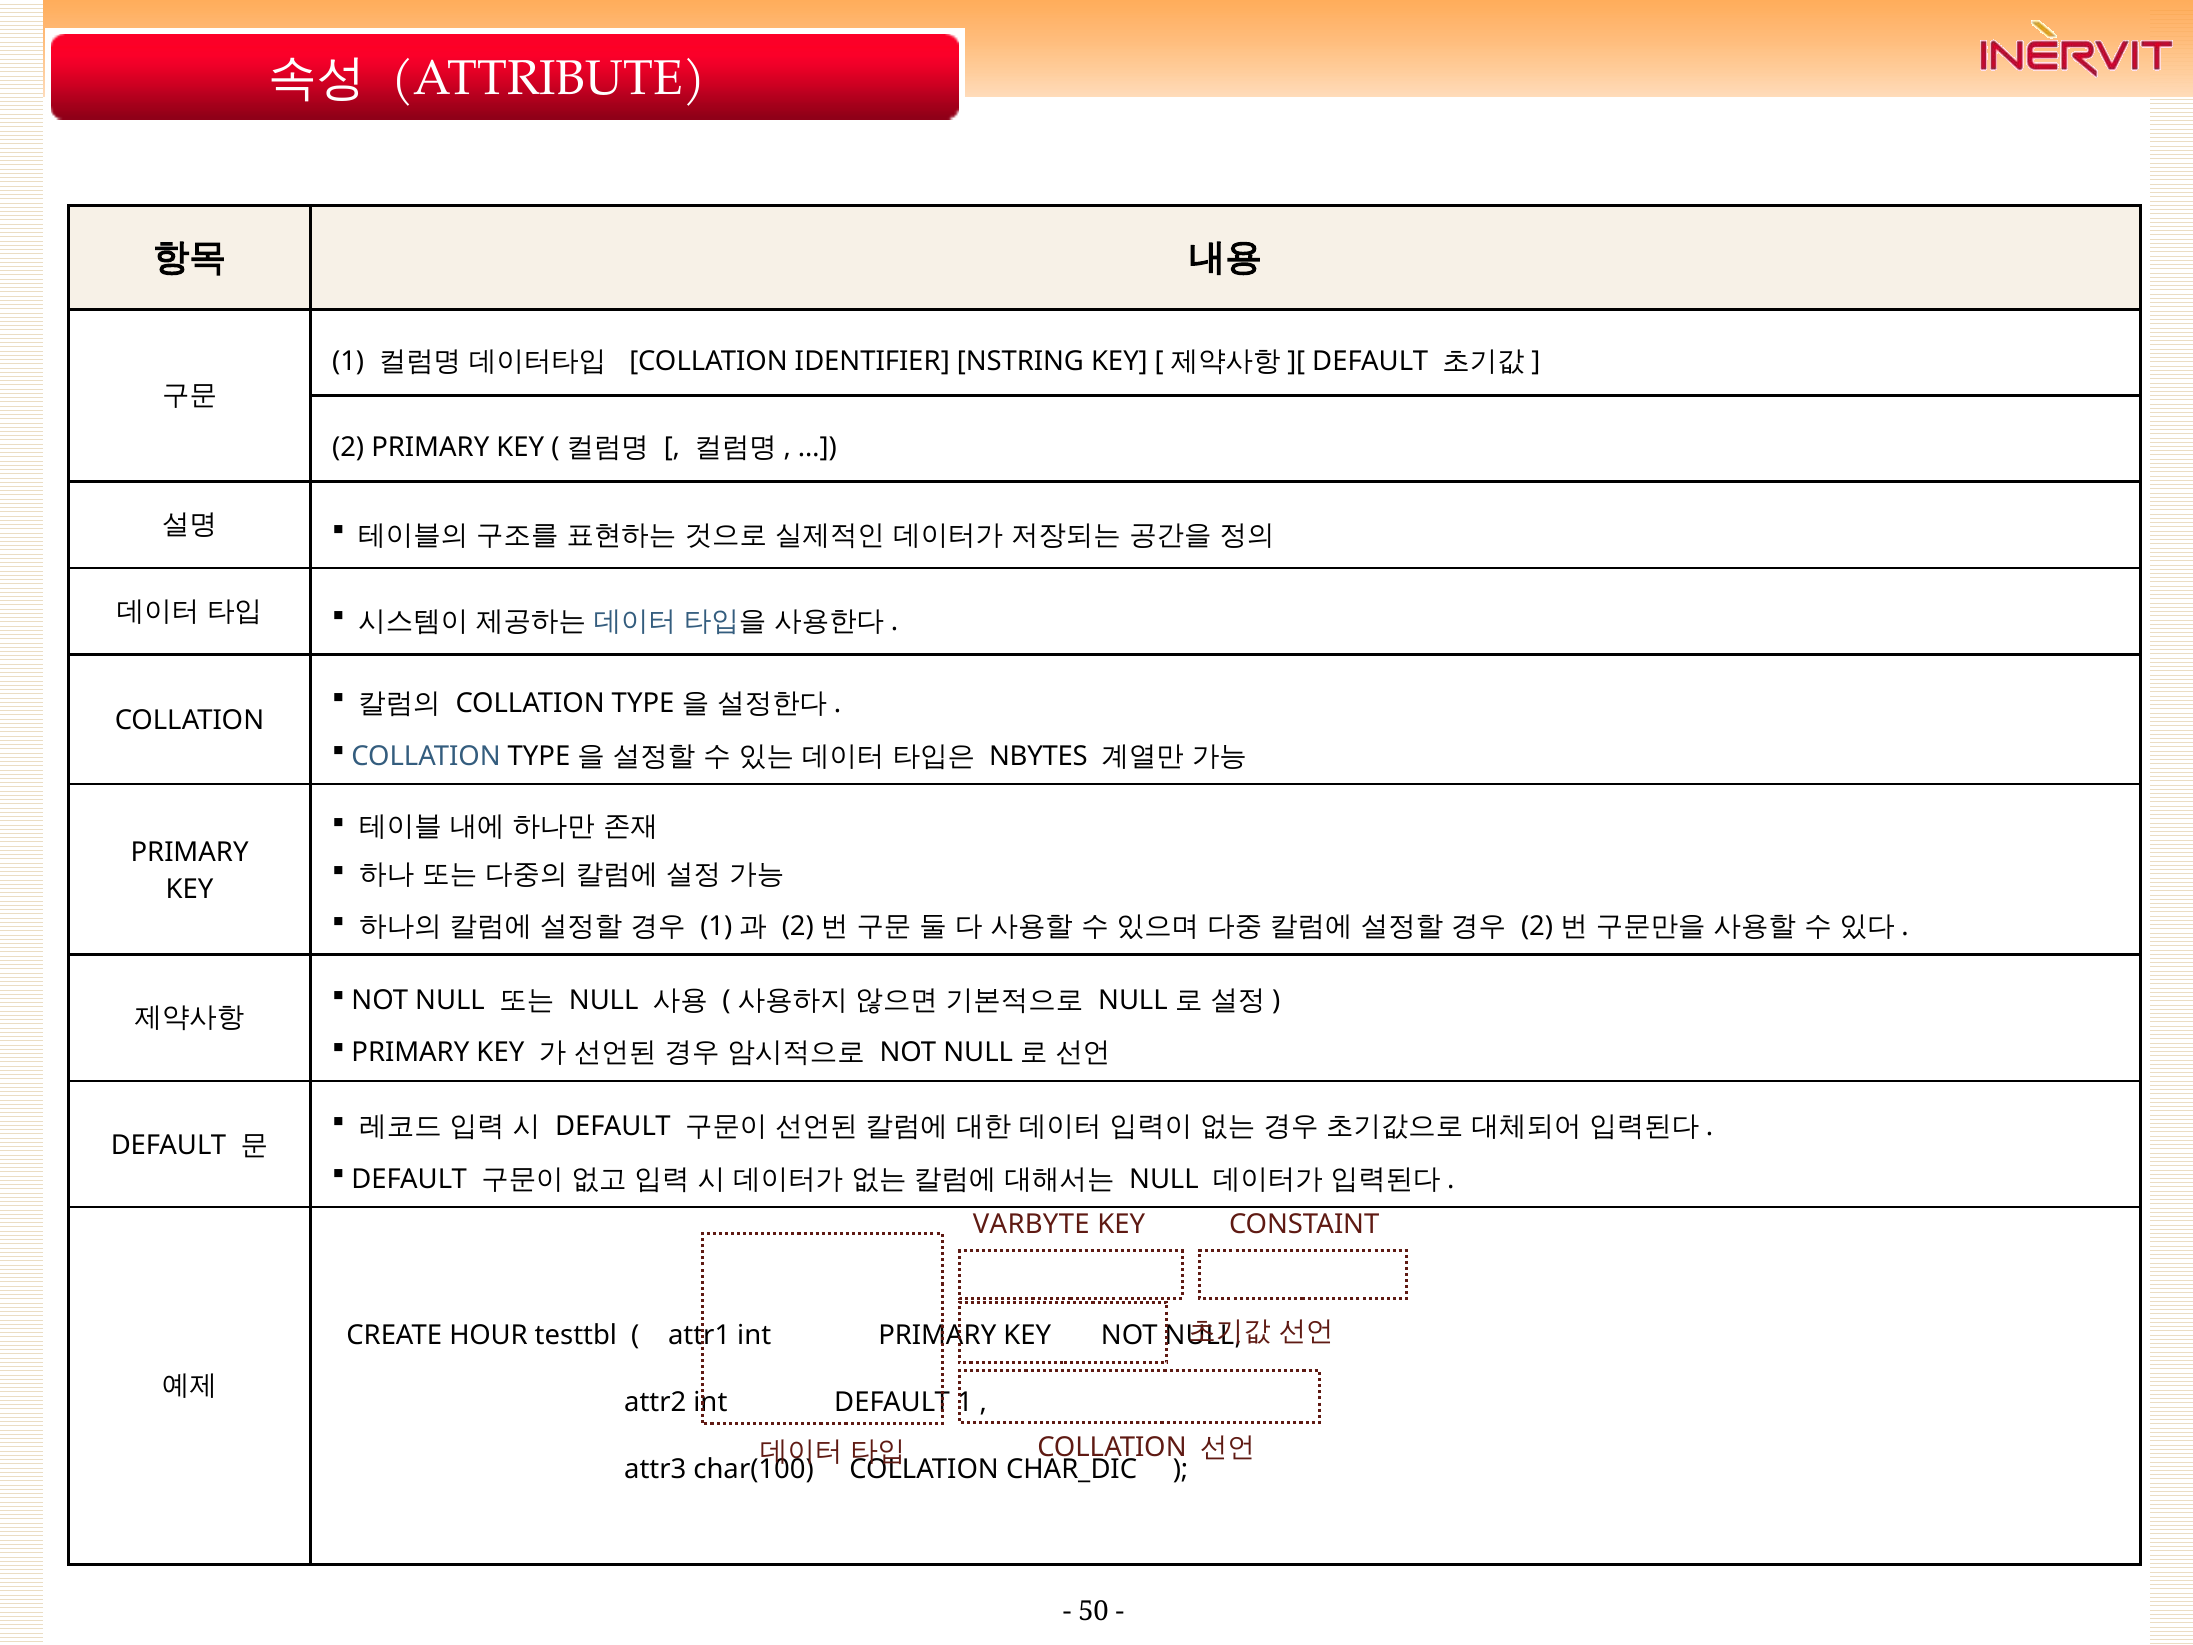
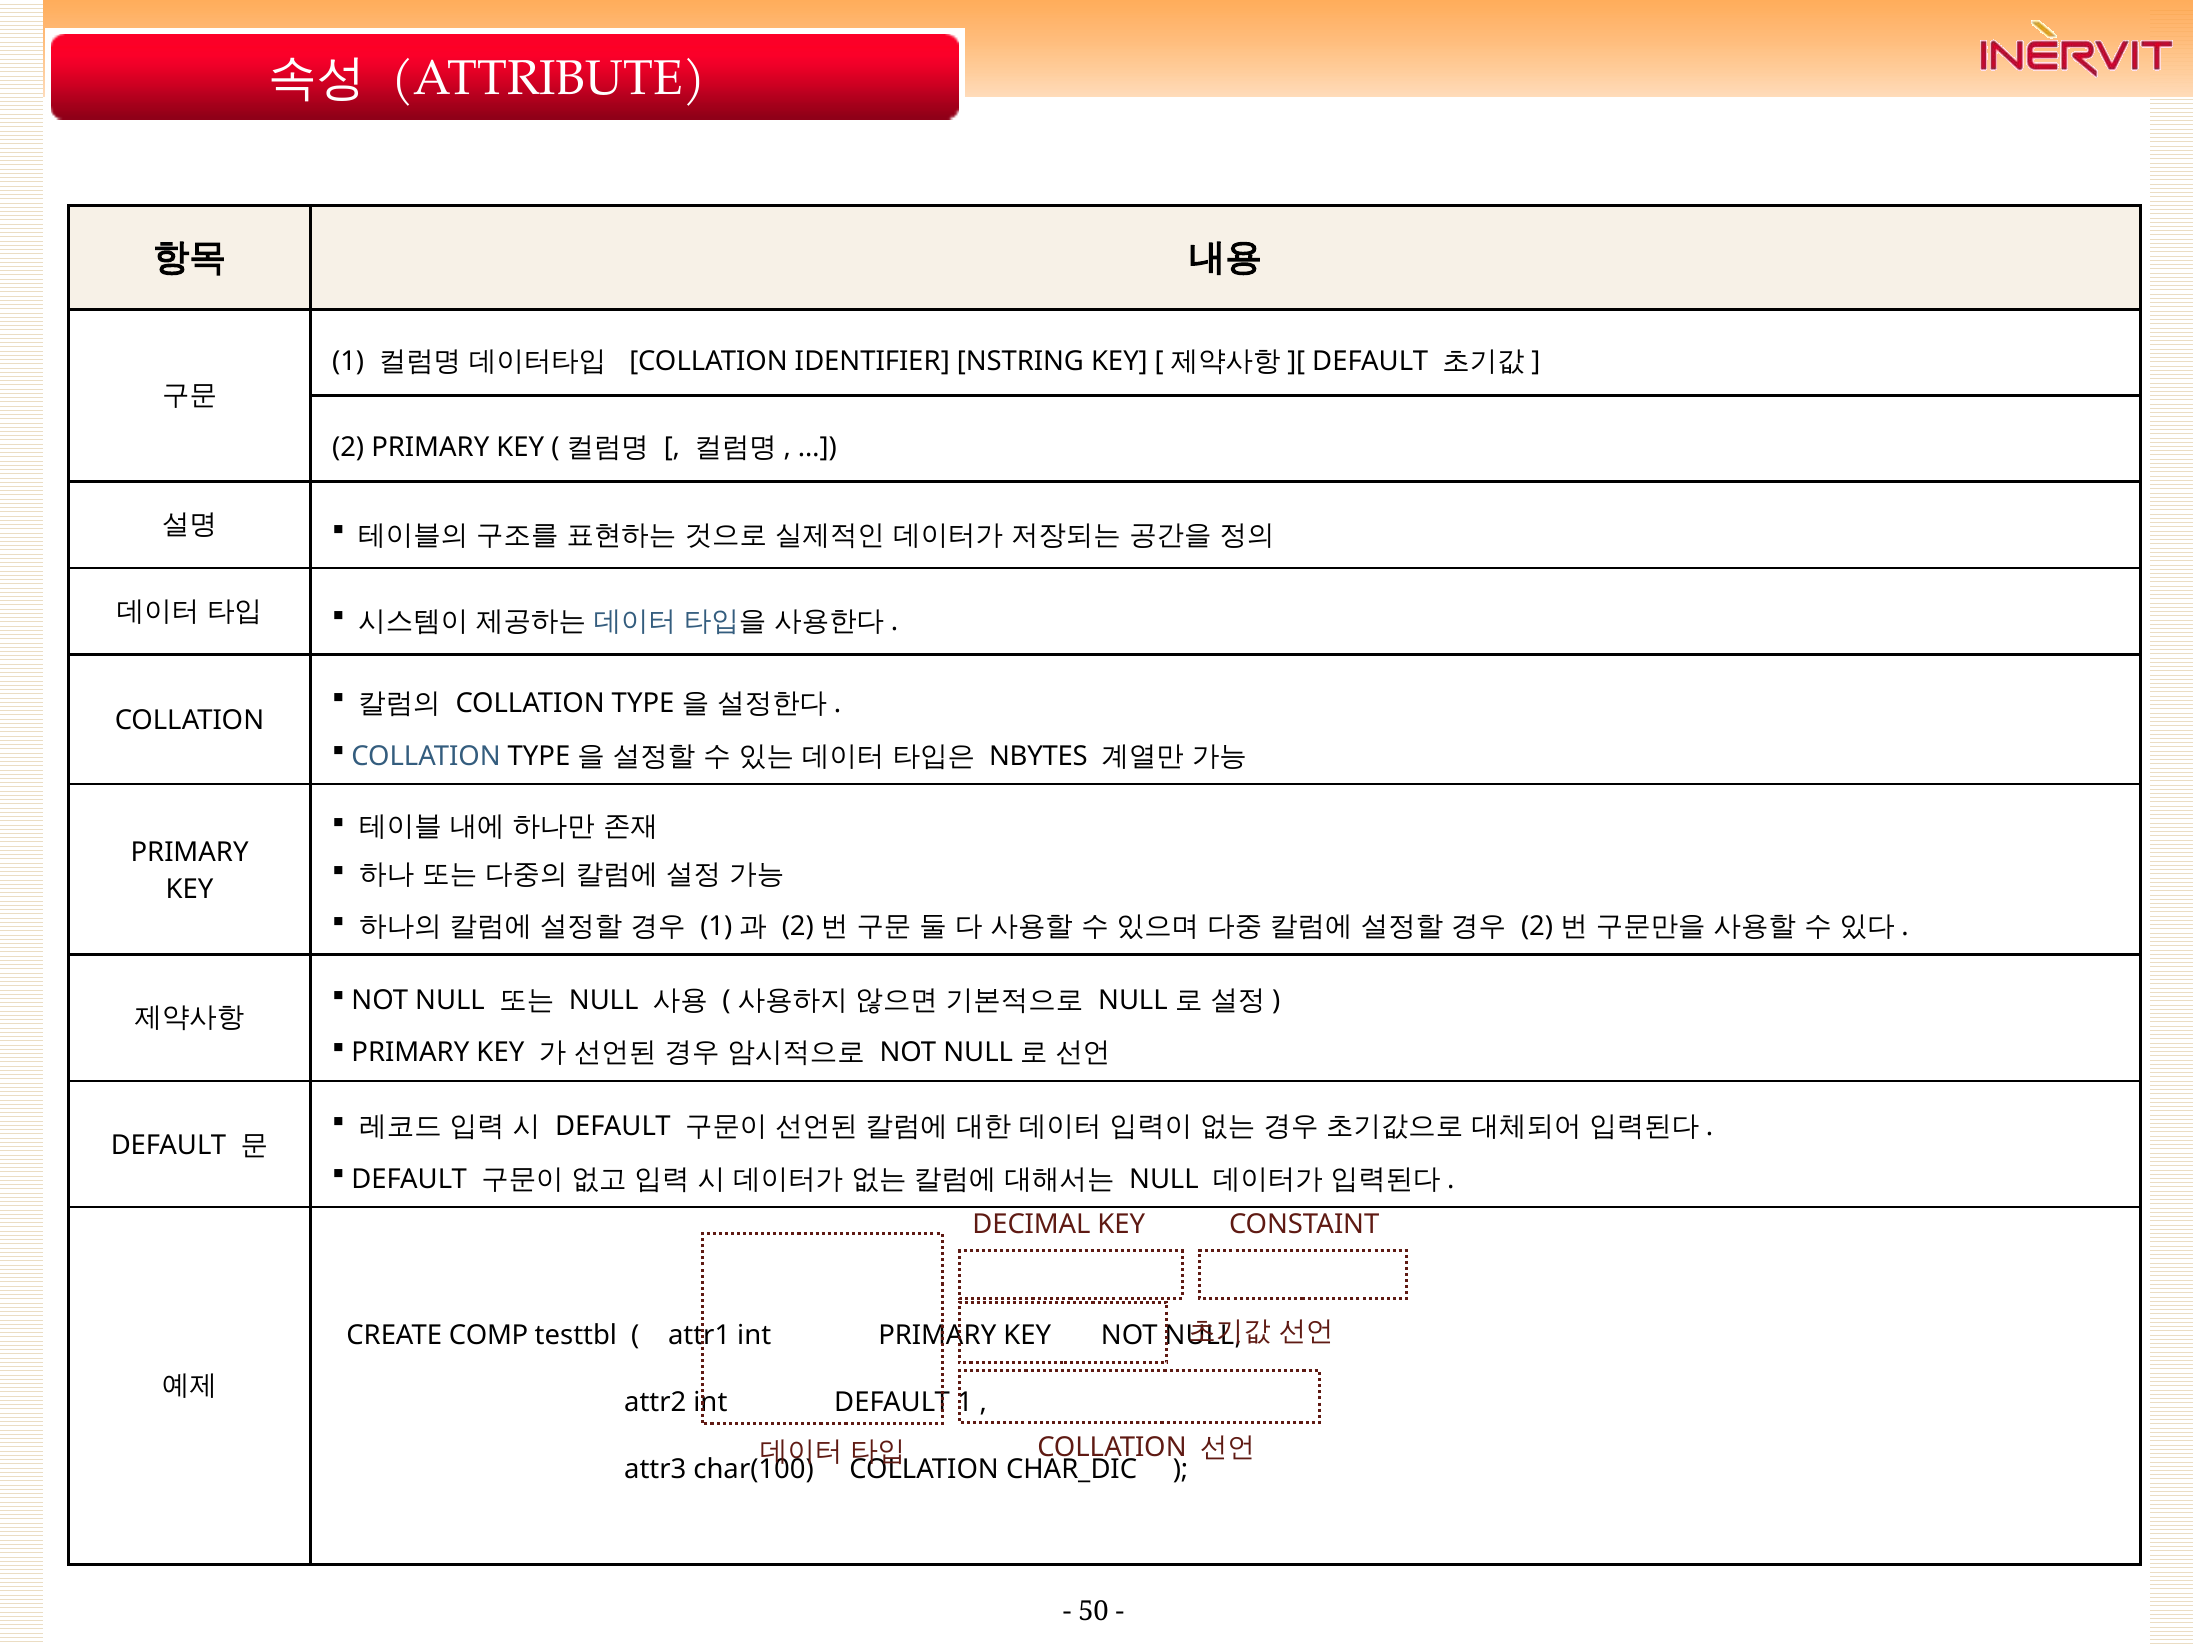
VARBYTE: VARBYTE -> DECIMAL
HOUR: HOUR -> COMP
